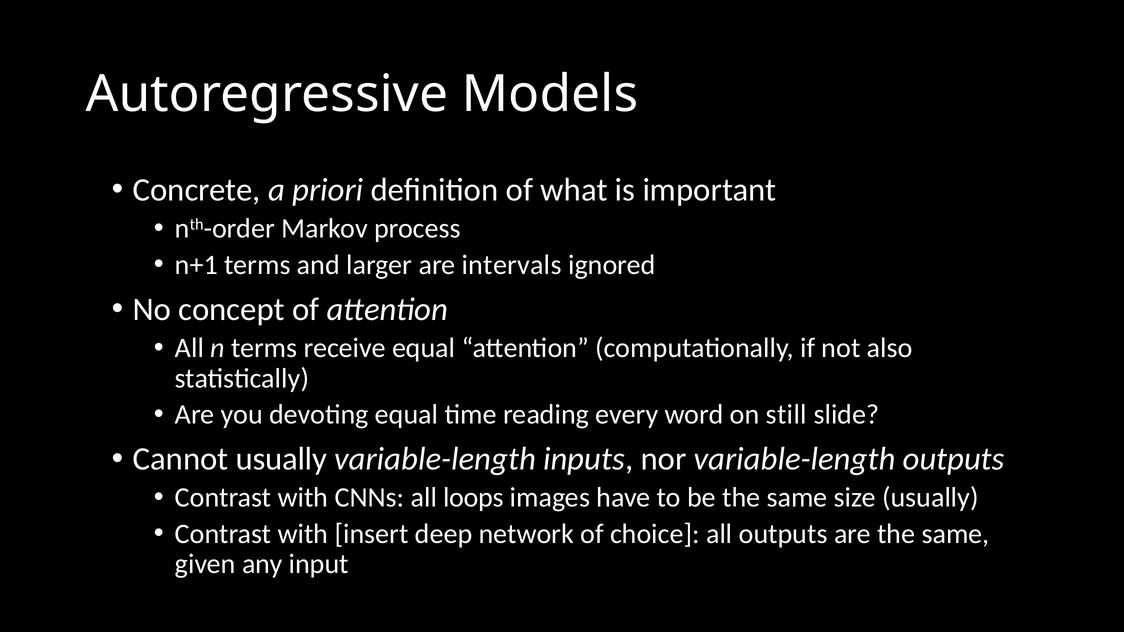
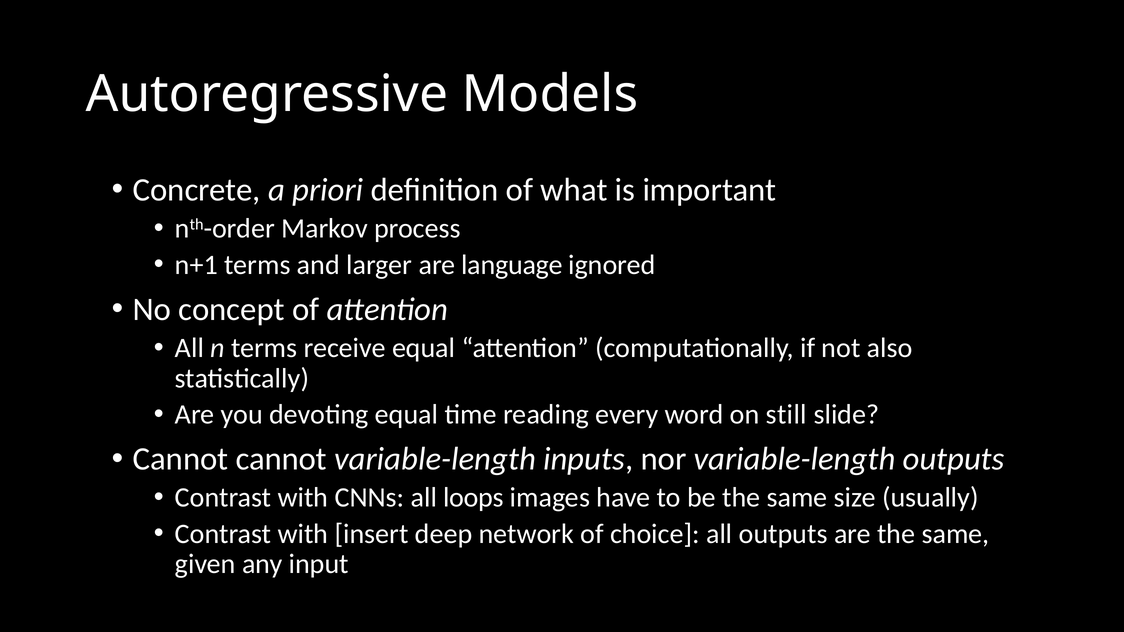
intervals: intervals -> language
Cannot usually: usually -> cannot
